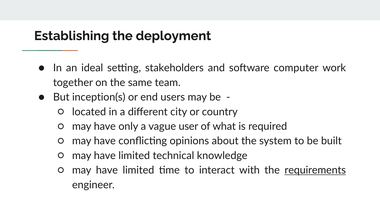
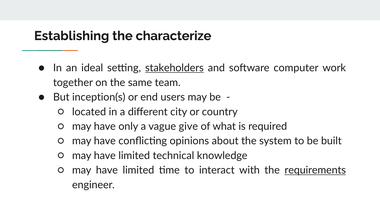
deployment: deployment -> characterize
stakeholders underline: none -> present
user: user -> give
